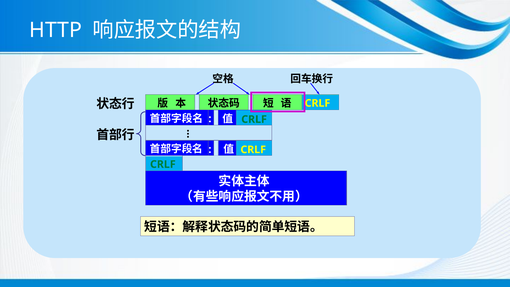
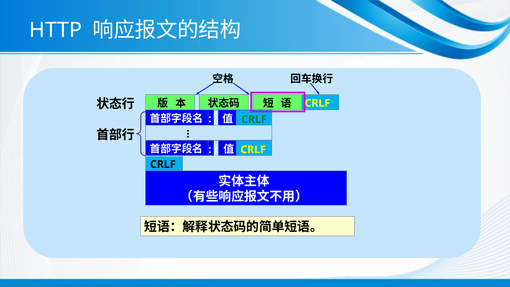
CRLF at (163, 164) colour: green -> black
